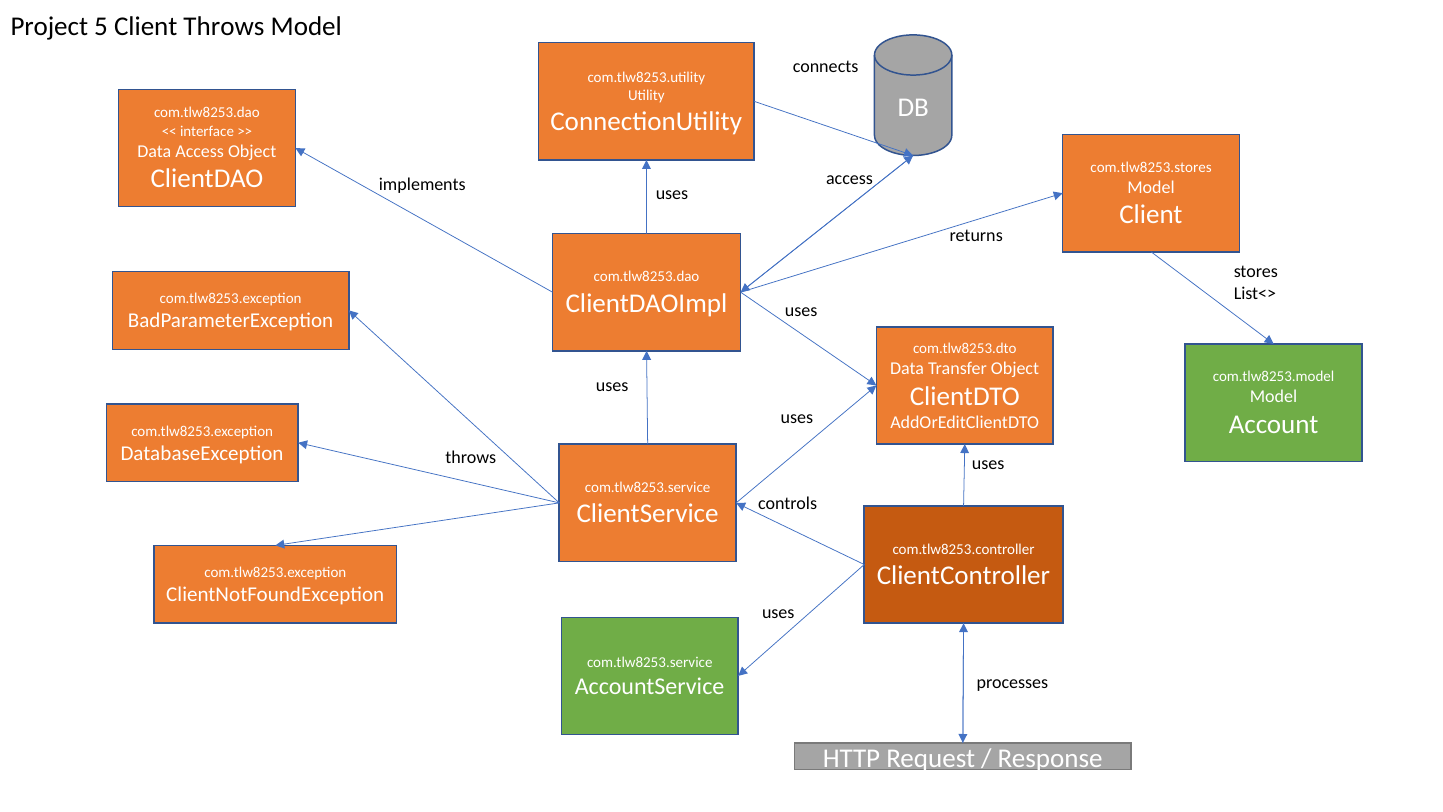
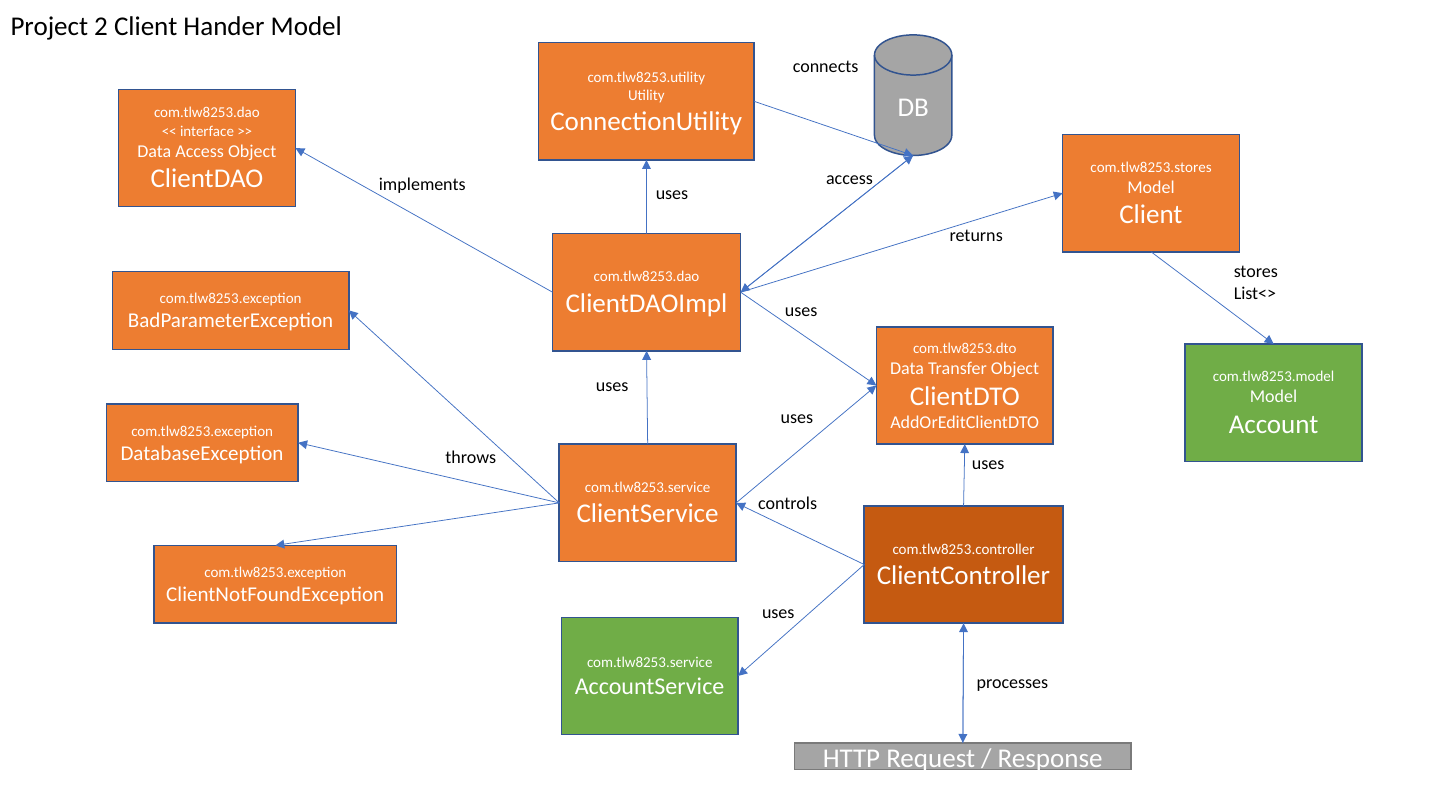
5: 5 -> 2
Client Throws: Throws -> Hander
